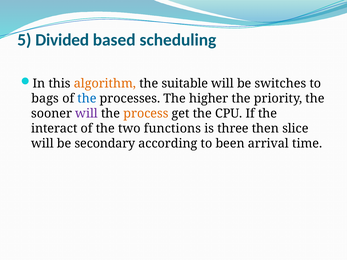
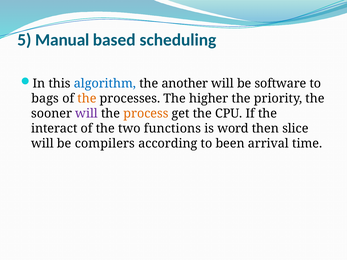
Divided: Divided -> Manual
algorithm colour: orange -> blue
suitable: suitable -> another
switches: switches -> software
the at (87, 99) colour: blue -> orange
three: three -> word
secondary: secondary -> compilers
